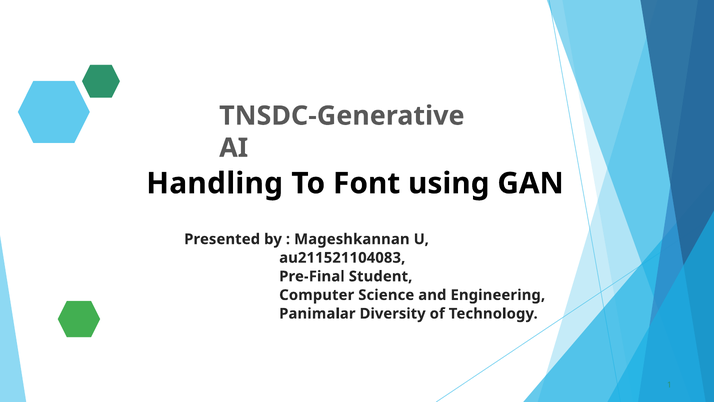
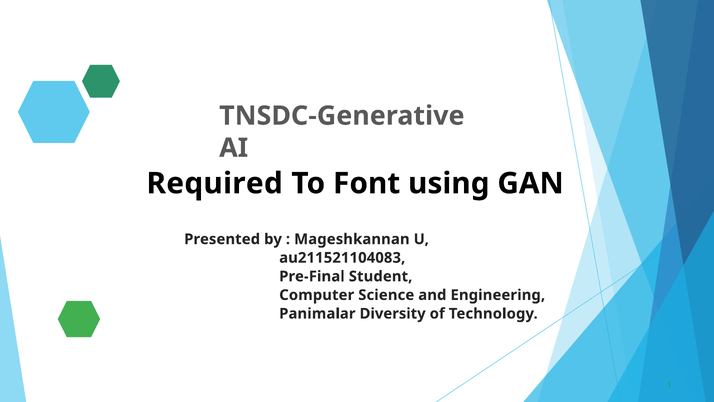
Handling: Handling -> Required
